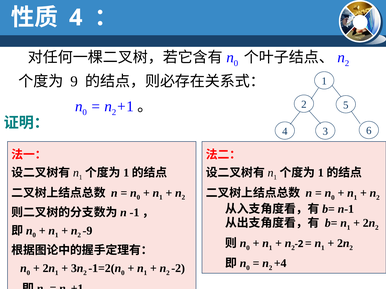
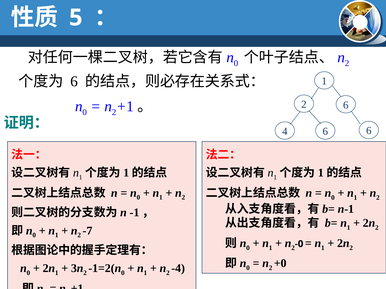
4 at (76, 18): 4 -> 5
9 at (74, 82): 9 -> 6
2 5: 5 -> 6
4 3: 3 -> 6
-9: -9 -> -7
-2 at (299, 244): -2 -> -0
+4: +4 -> +0
-2 at (178, 269): -2 -> -4
